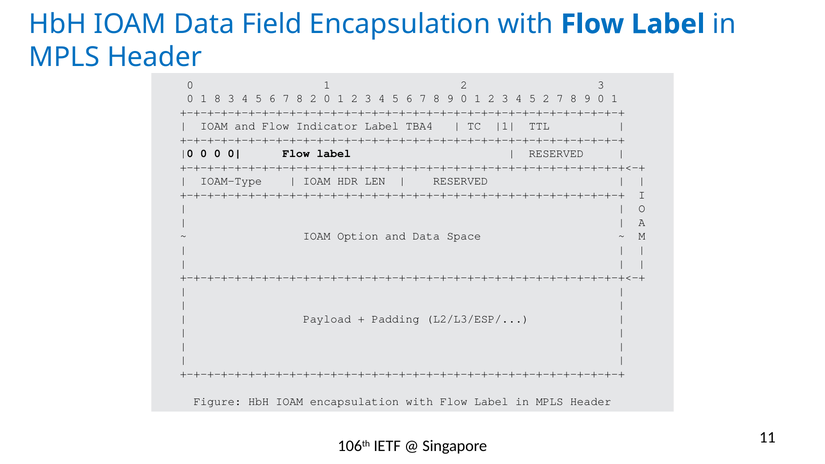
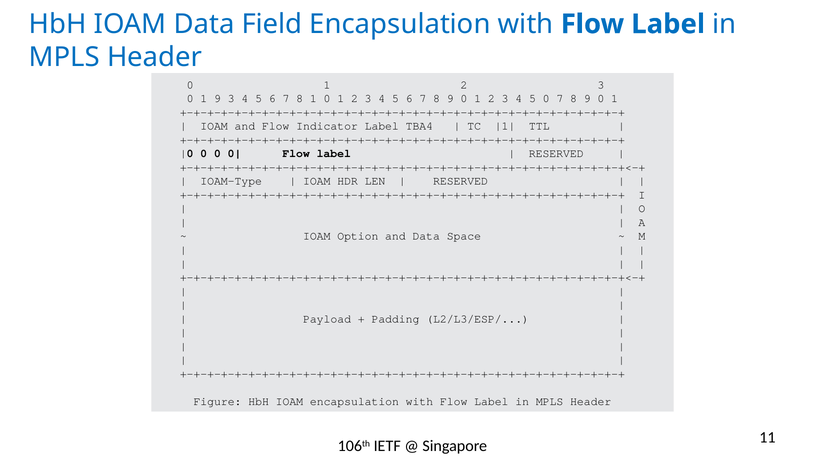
1 8: 8 -> 9
8 2: 2 -> 1
5 2: 2 -> 0
